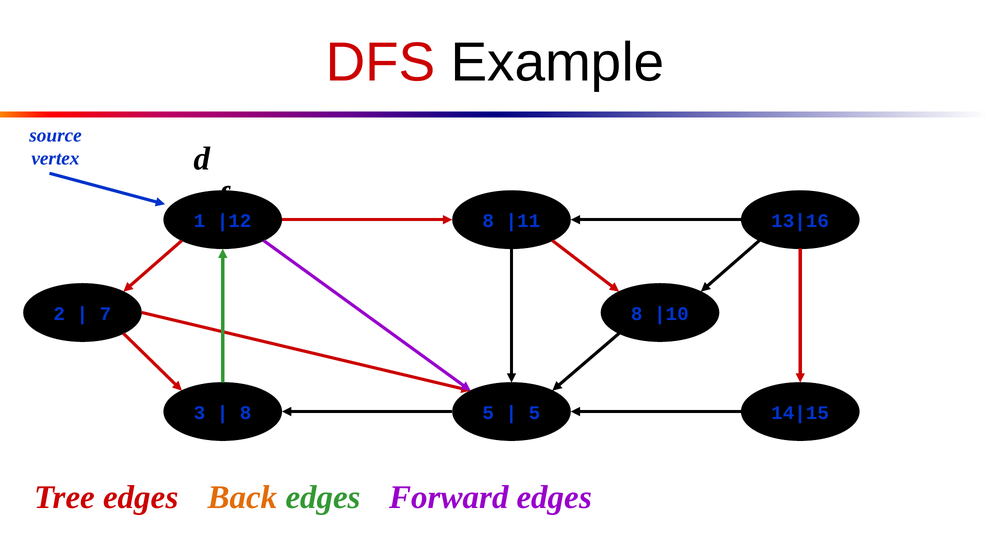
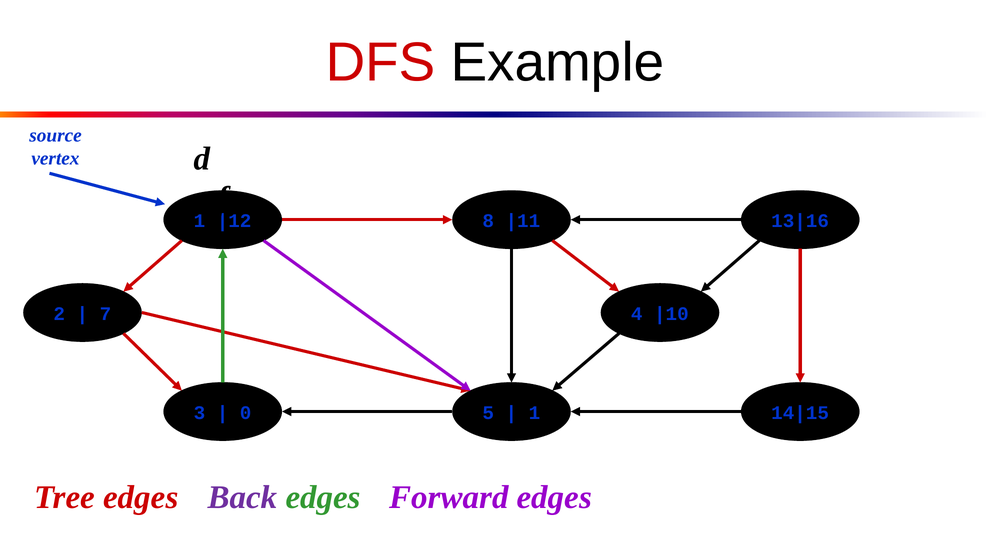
7 8: 8 -> 4
8 at (246, 413): 8 -> 0
5 at (534, 413): 5 -> 1
Back colour: orange -> purple
